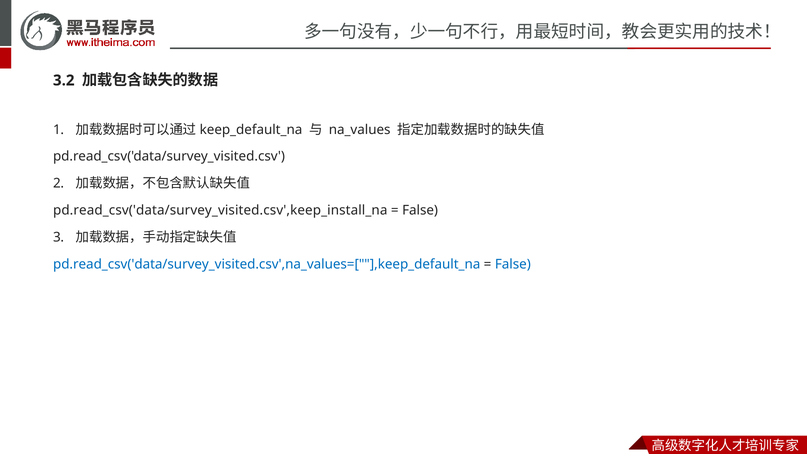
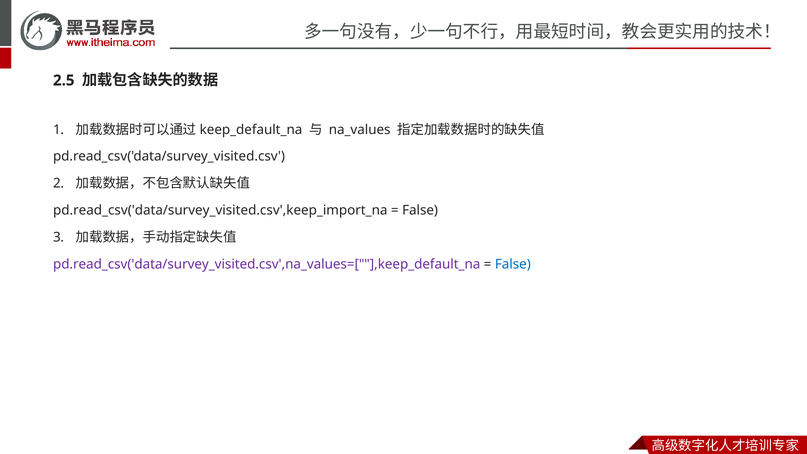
3.2: 3.2 -> 2.5
pd.read_csv('data/survey_visited.csv',keep_install_na: pd.read_csv('data/survey_visited.csv',keep_install_na -> pd.read_csv('data/survey_visited.csv',keep_import_na
pd.read_csv('data/survey_visited.csv',na_values=[""],keep_default_na colour: blue -> purple
